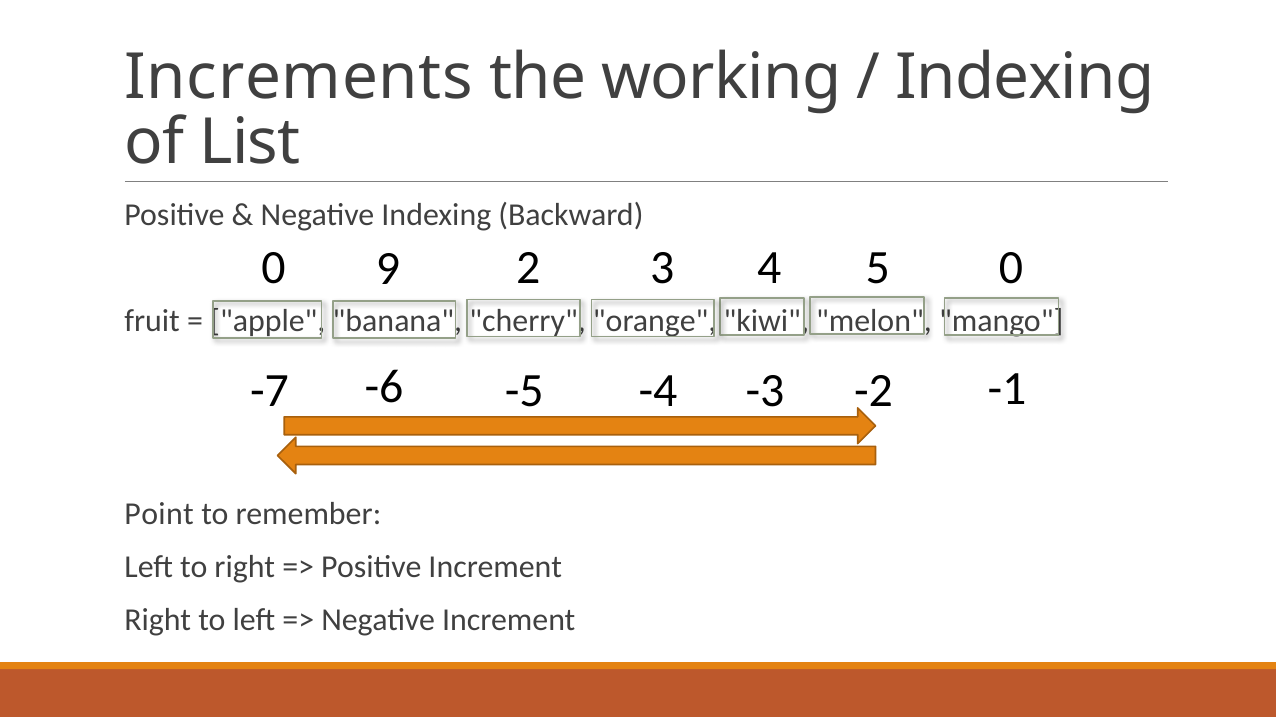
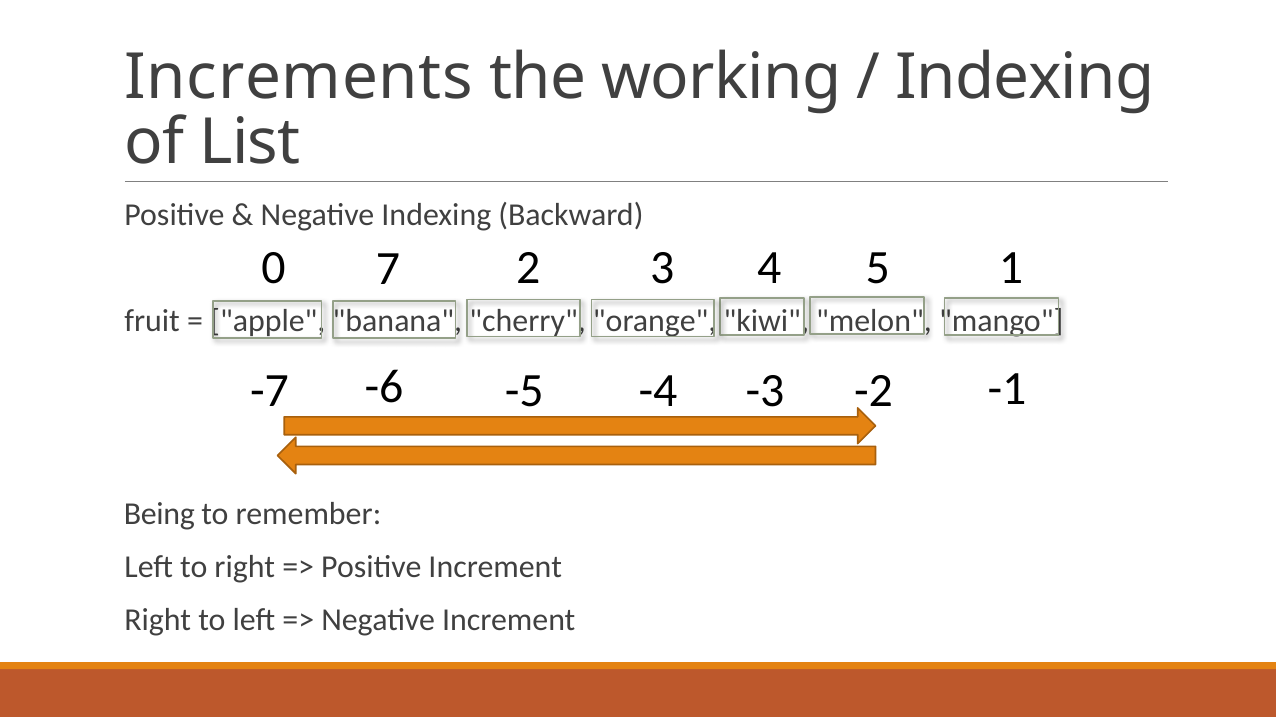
9: 9 -> 7
5 0: 0 -> 1
Point: Point -> Being
